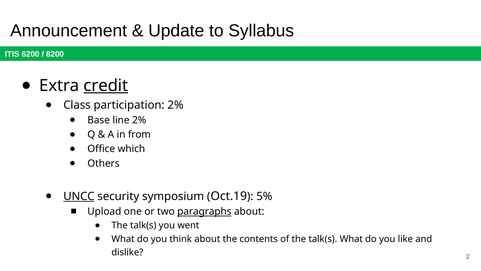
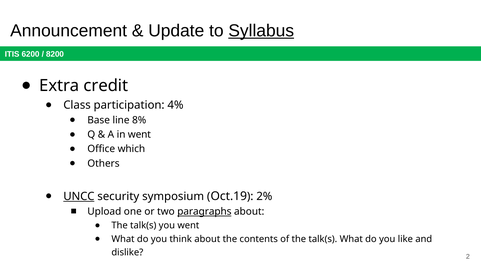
Syllabus underline: none -> present
credit underline: present -> none
participation 2%: 2% -> 4%
line 2%: 2% -> 8%
in from: from -> went
5%: 5% -> 2%
